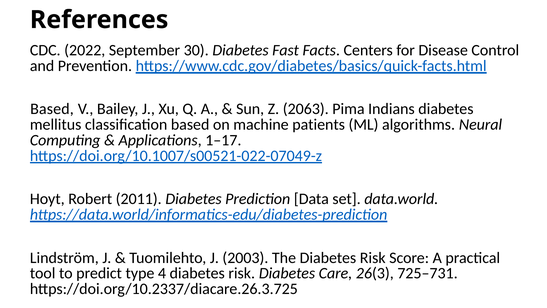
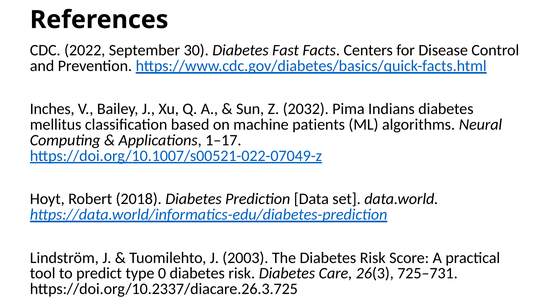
Based at (52, 109): Based -> Inches
2063: 2063 -> 2032
2011: 2011 -> 2018
4: 4 -> 0
